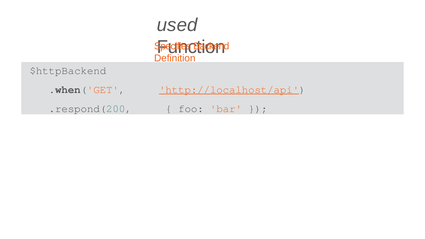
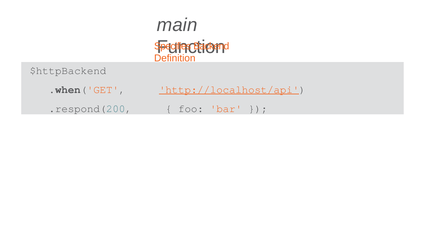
used: used -> main
